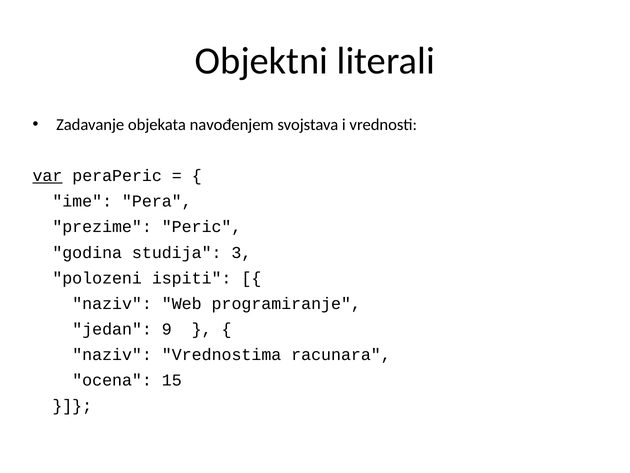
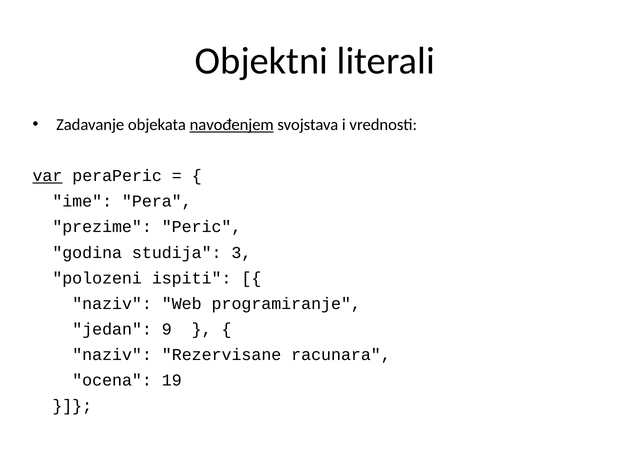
navođenjem underline: none -> present
Vrednostima: Vrednostima -> Rezervisane
15: 15 -> 19
